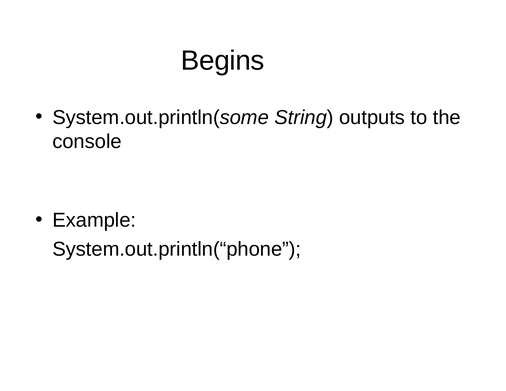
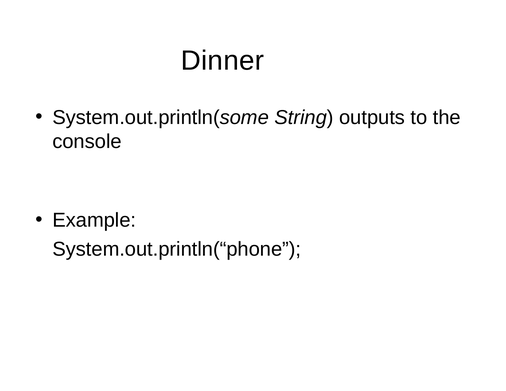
Begins: Begins -> Dinner
